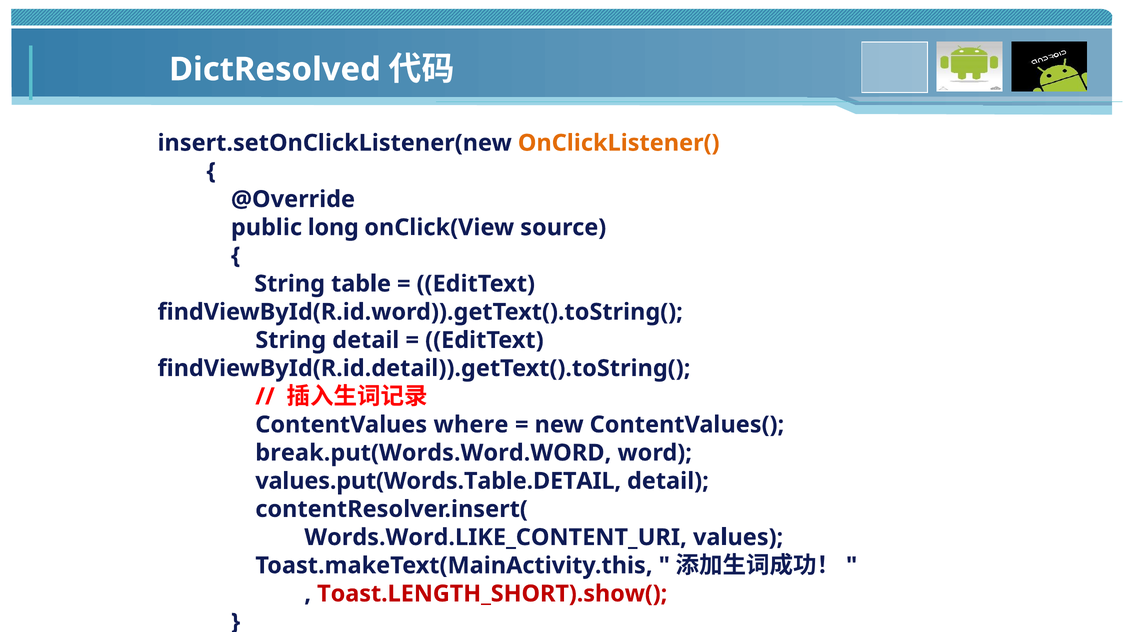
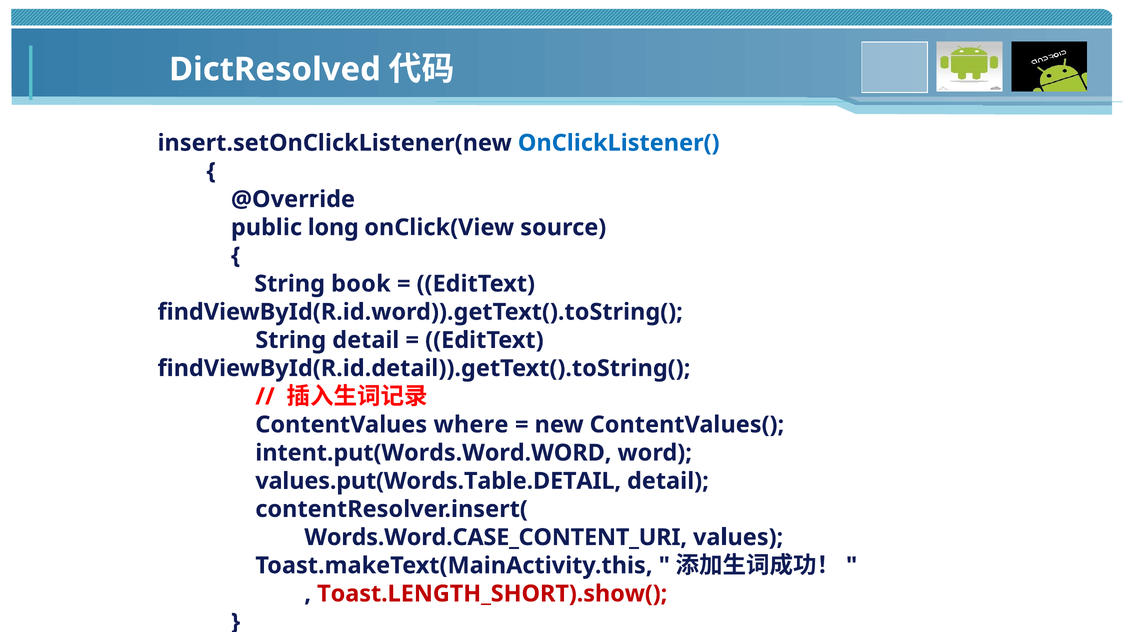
OnClickListener( colour: orange -> blue
table: table -> book
break.put(Words.Word.WORD: break.put(Words.Word.WORD -> intent.put(Words.Word.WORD
Words.Word.LIKE_CONTENT_URI: Words.Word.LIKE_CONTENT_URI -> Words.Word.CASE_CONTENT_URI
